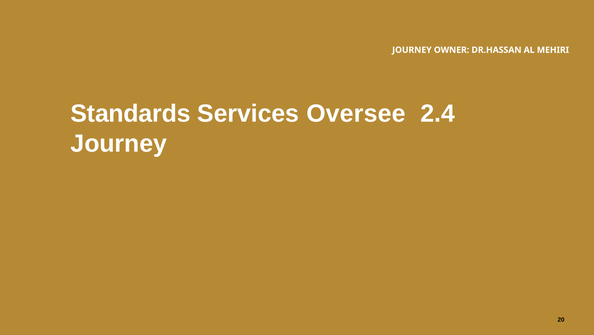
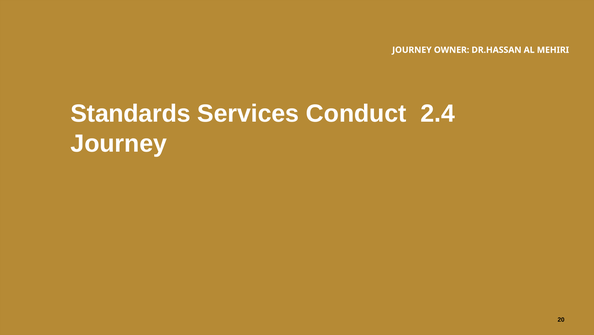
Oversee: Oversee -> Conduct
